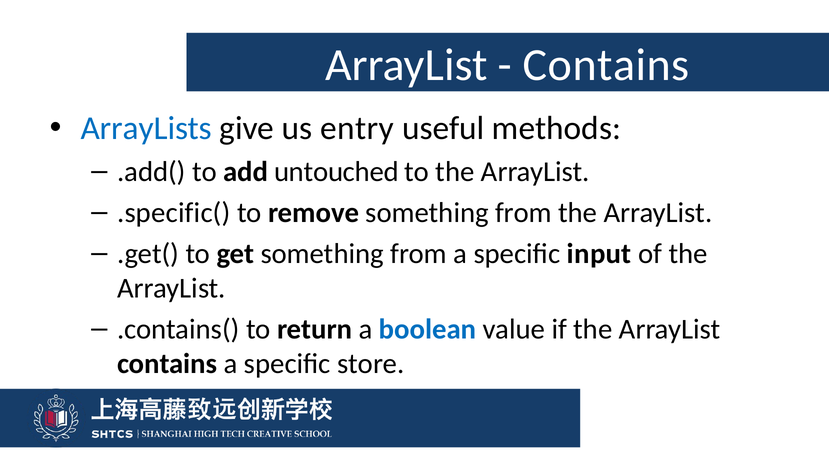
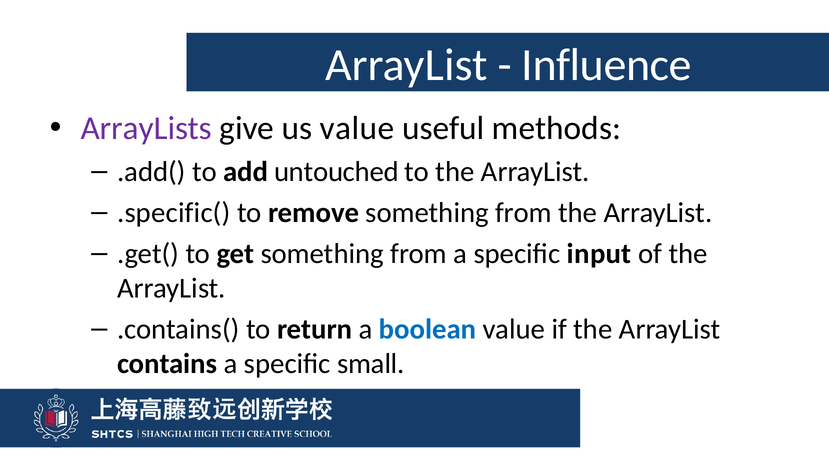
Contains at (606, 65): Contains -> Influence
ArrayLists colour: blue -> purple
us entry: entry -> value
store: store -> small
